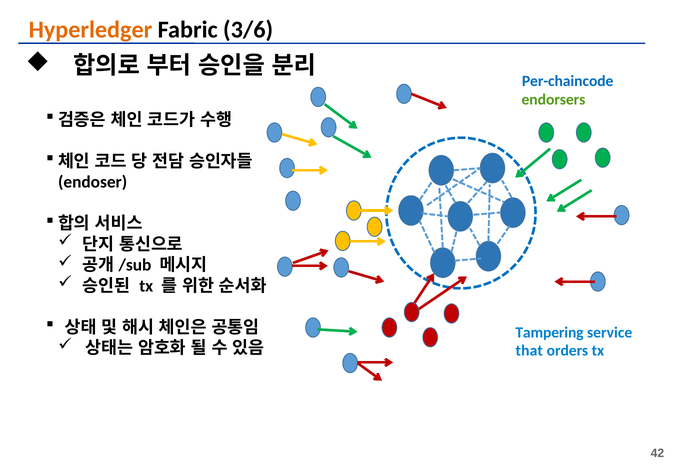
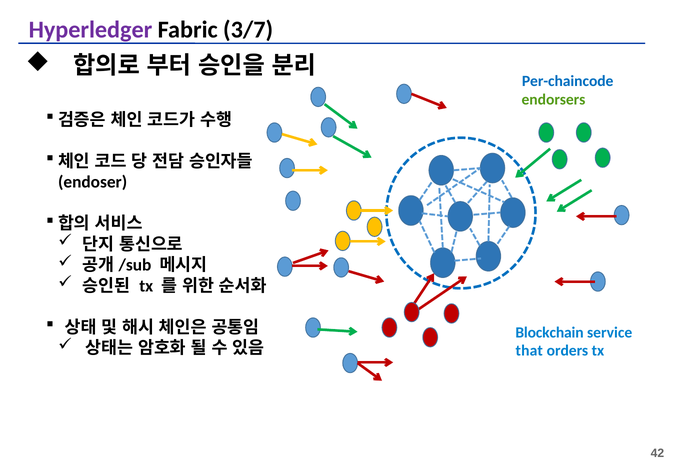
Hyperledger colour: orange -> purple
3/6: 3/6 -> 3/7
Tampering: Tampering -> Blockchain
